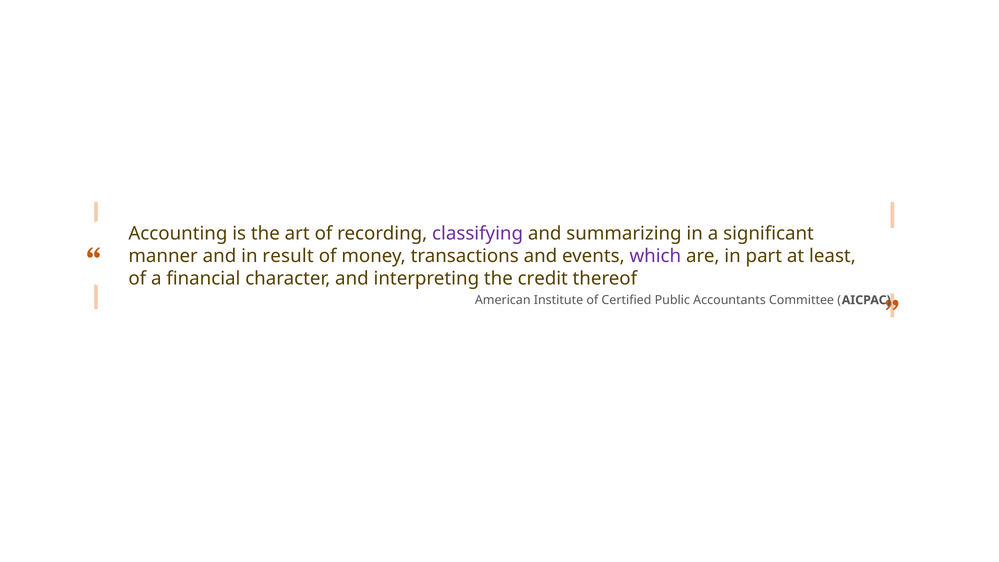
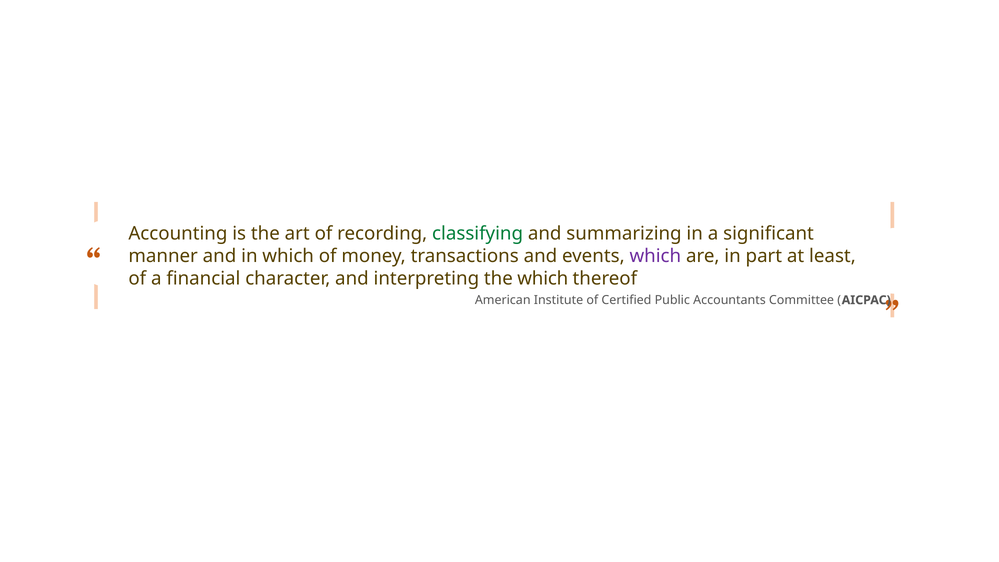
classifying colour: purple -> green
in result: result -> which
the credit: credit -> which
